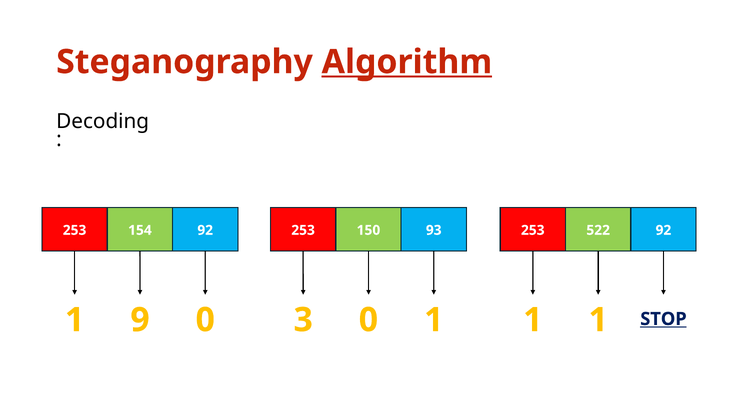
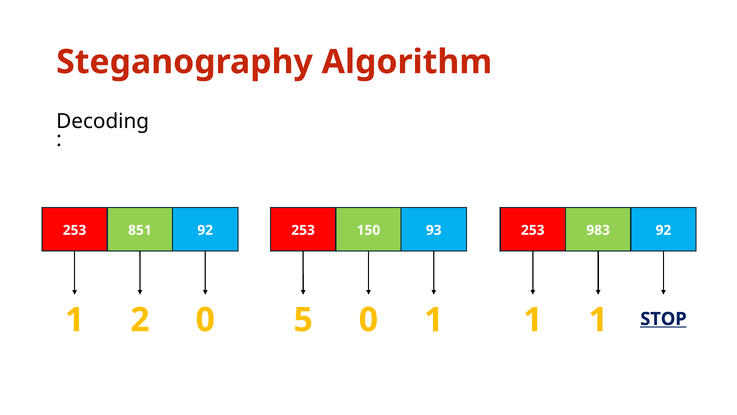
Algorithm underline: present -> none
154: 154 -> 851
522: 522 -> 983
9: 9 -> 2
3: 3 -> 5
